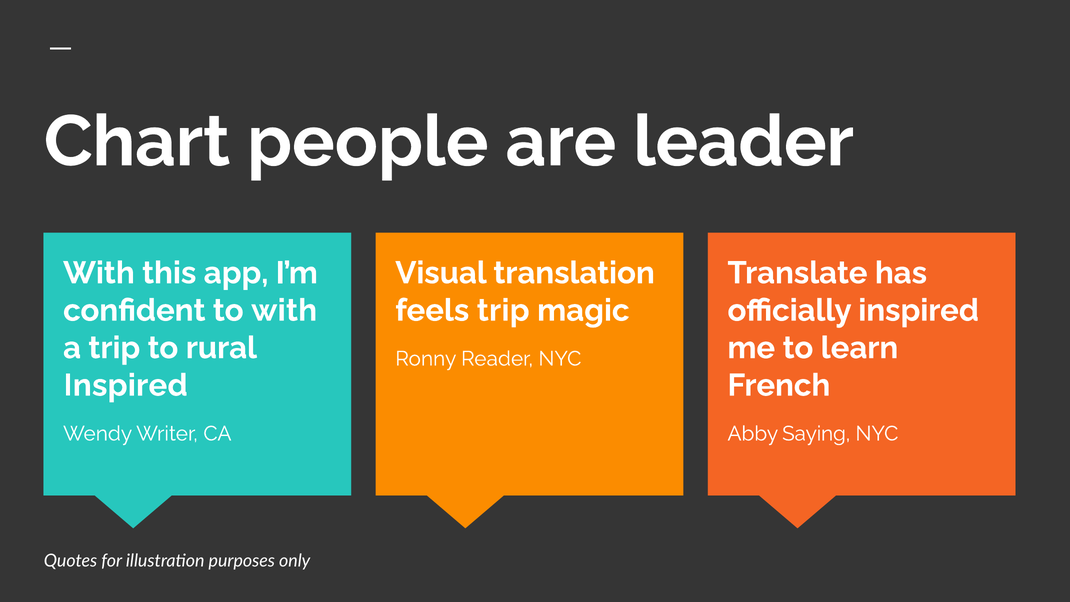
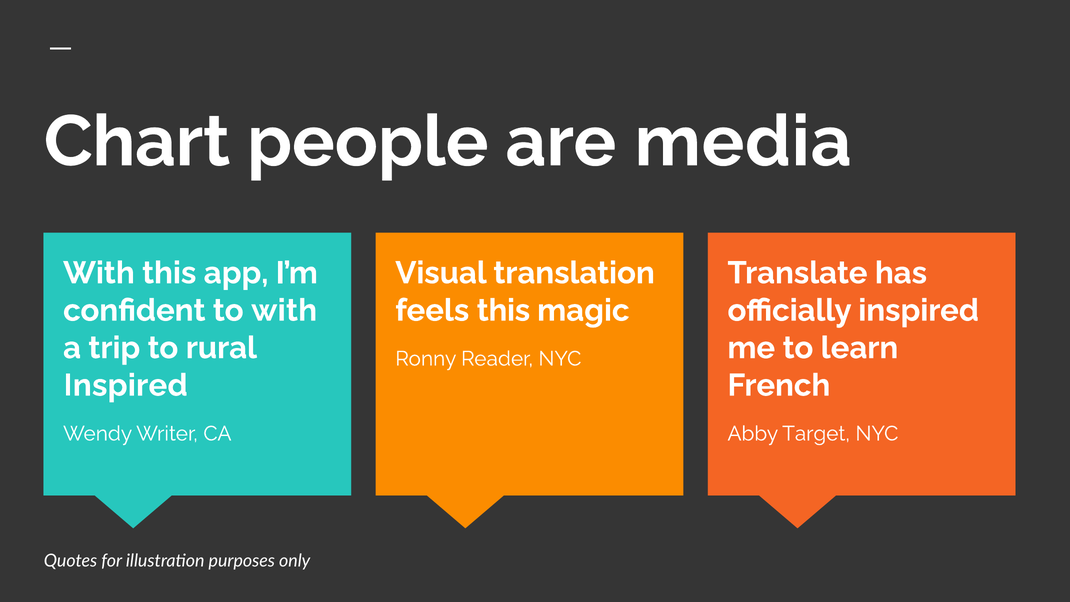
leader: leader -> media
feels trip: trip -> this
Saying: Saying -> Target
